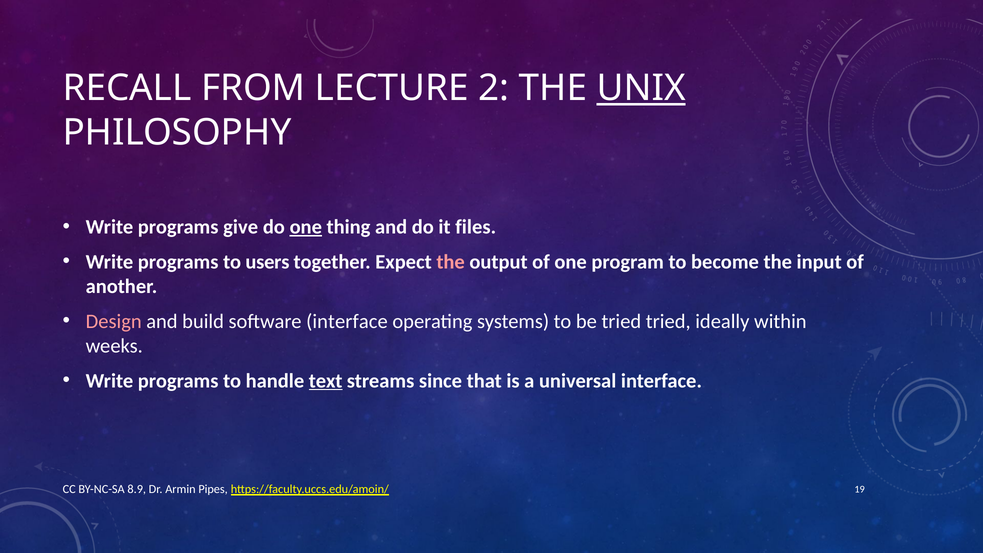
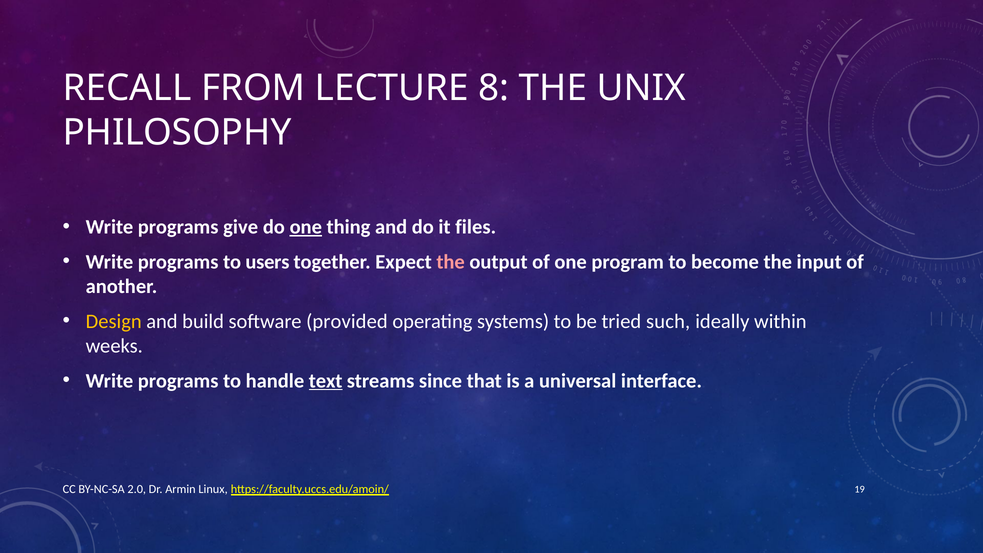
2: 2 -> 8
UNIX underline: present -> none
Design colour: pink -> yellow
software interface: interface -> provided
tried tried: tried -> such
8.9: 8.9 -> 2.0
Pipes: Pipes -> Linux
